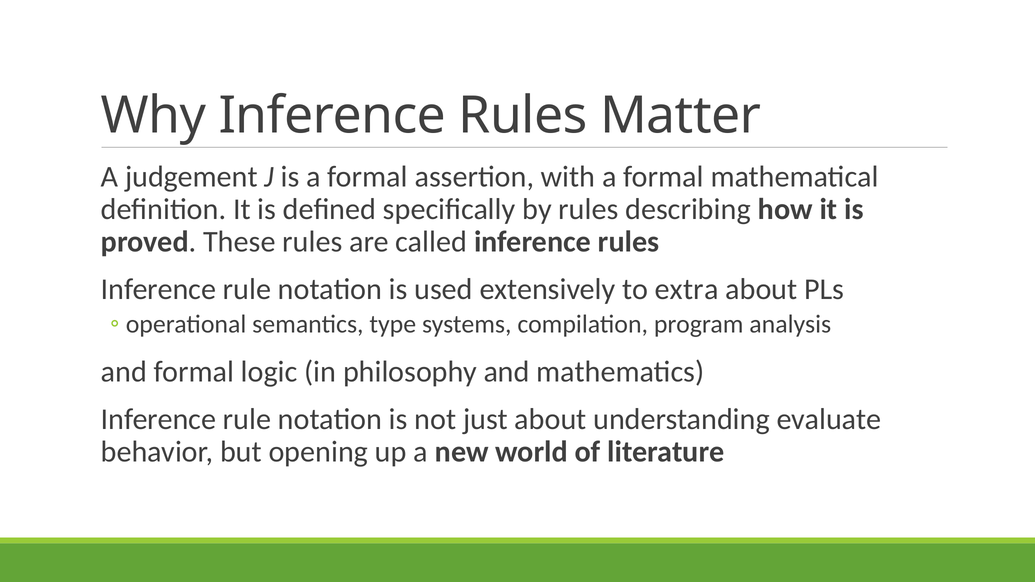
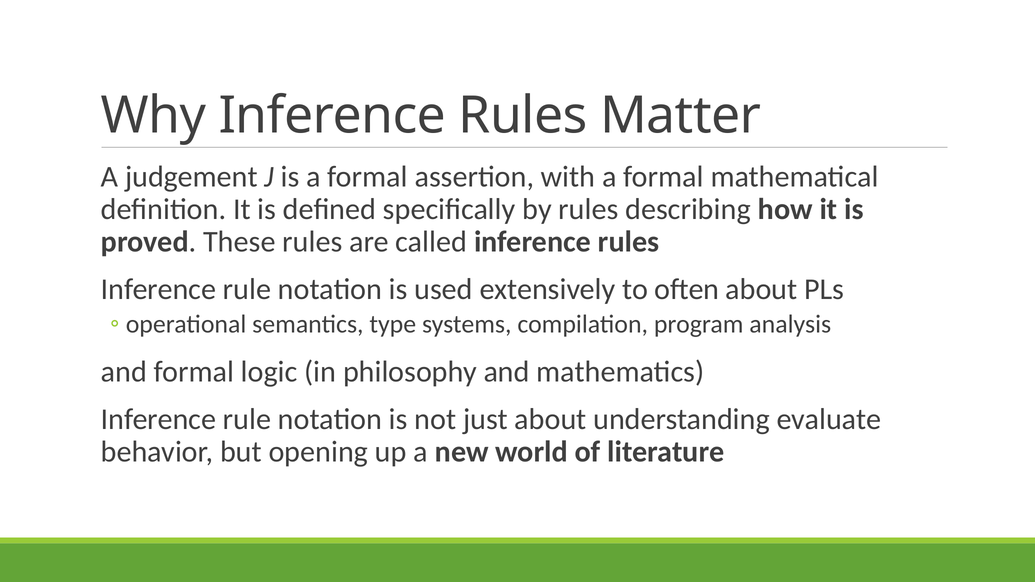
extra: extra -> often
